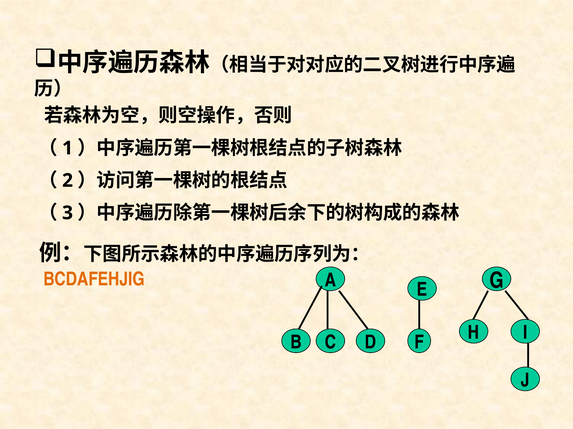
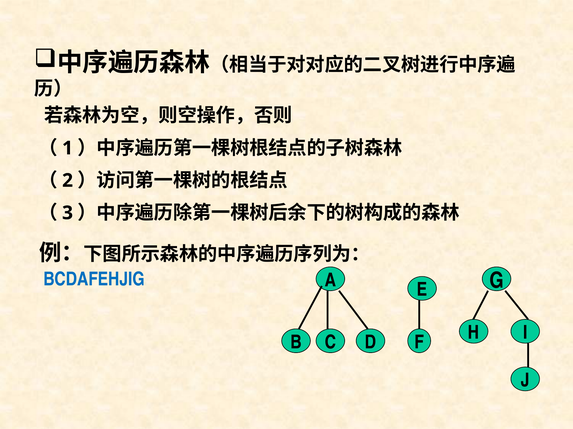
BCDAFEHJIG colour: orange -> blue
